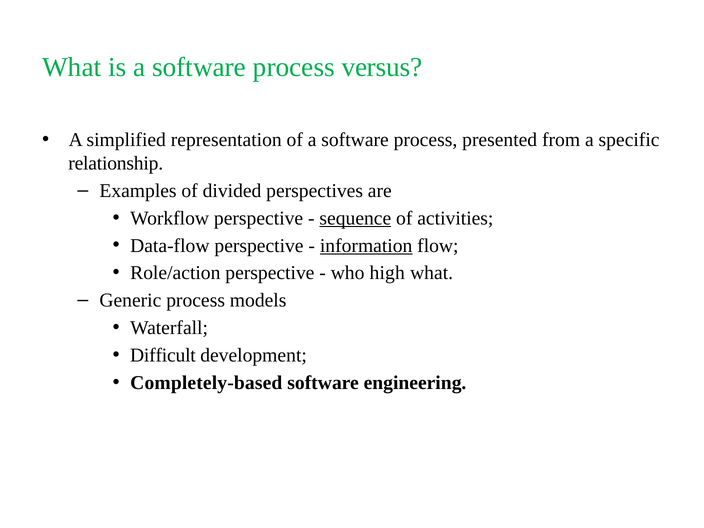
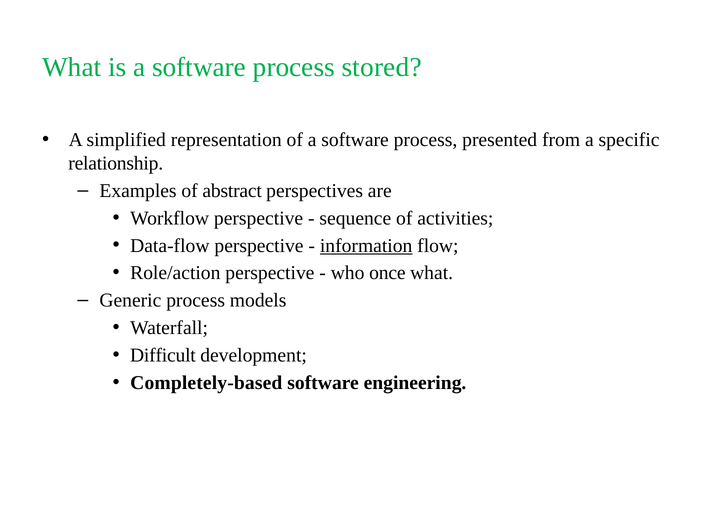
versus: versus -> stored
divided: divided -> abstract
sequence underline: present -> none
high: high -> once
